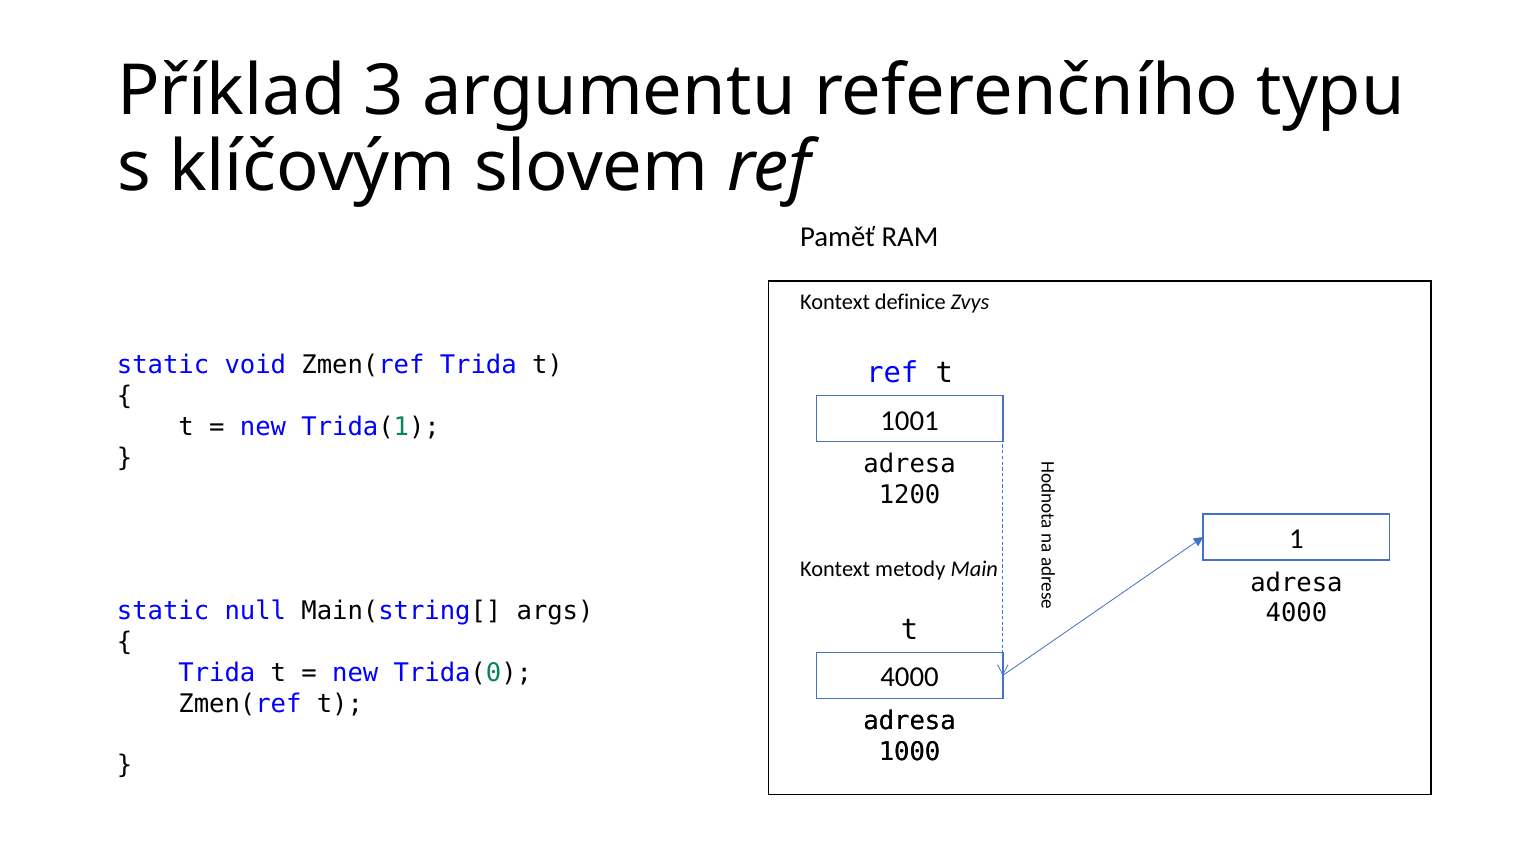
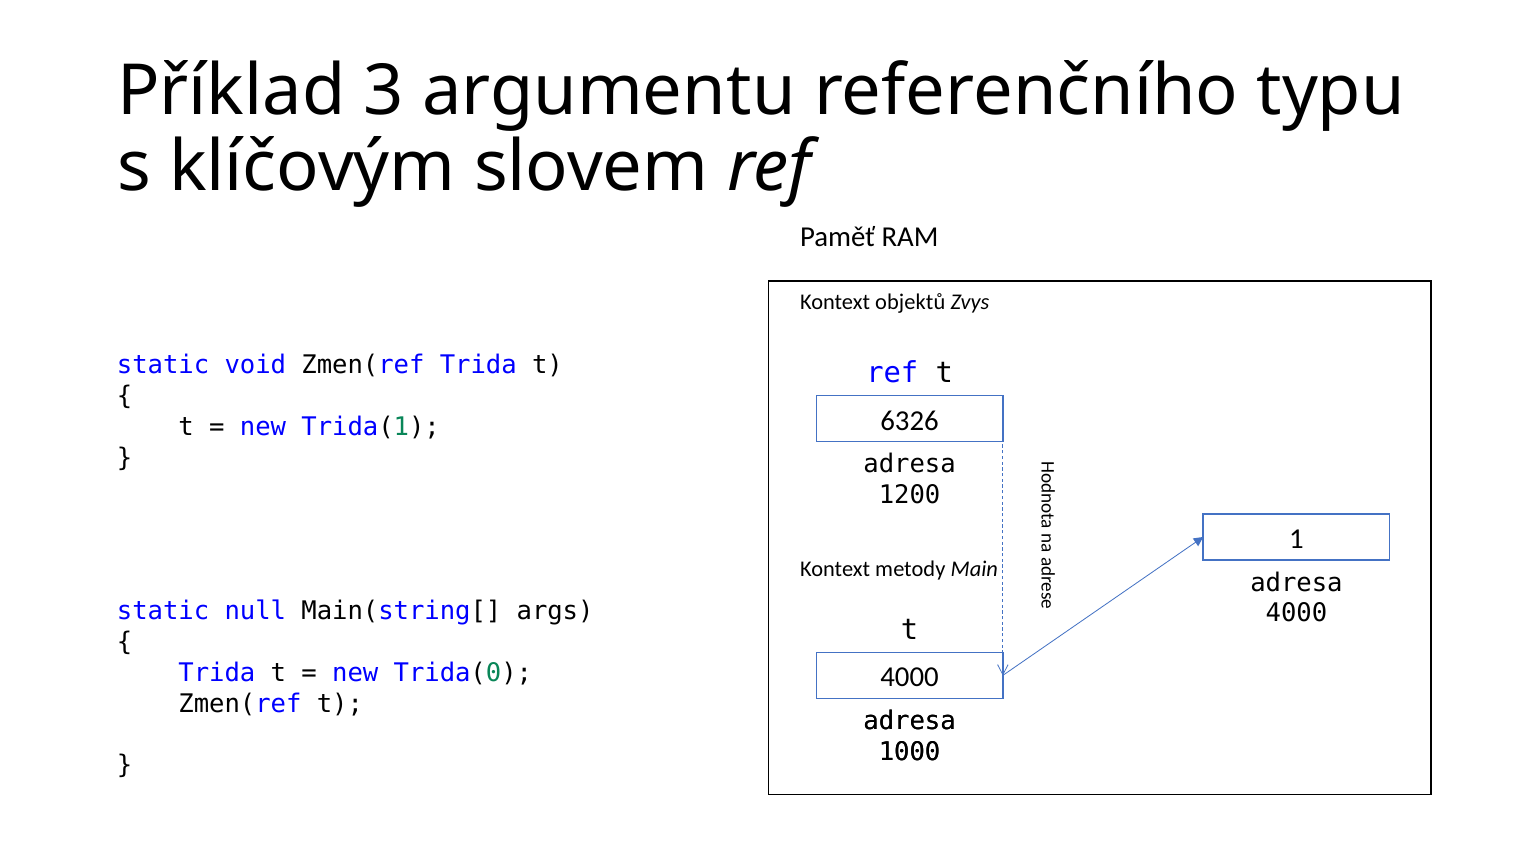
definice: definice -> objektů
1001: 1001 -> 6326
